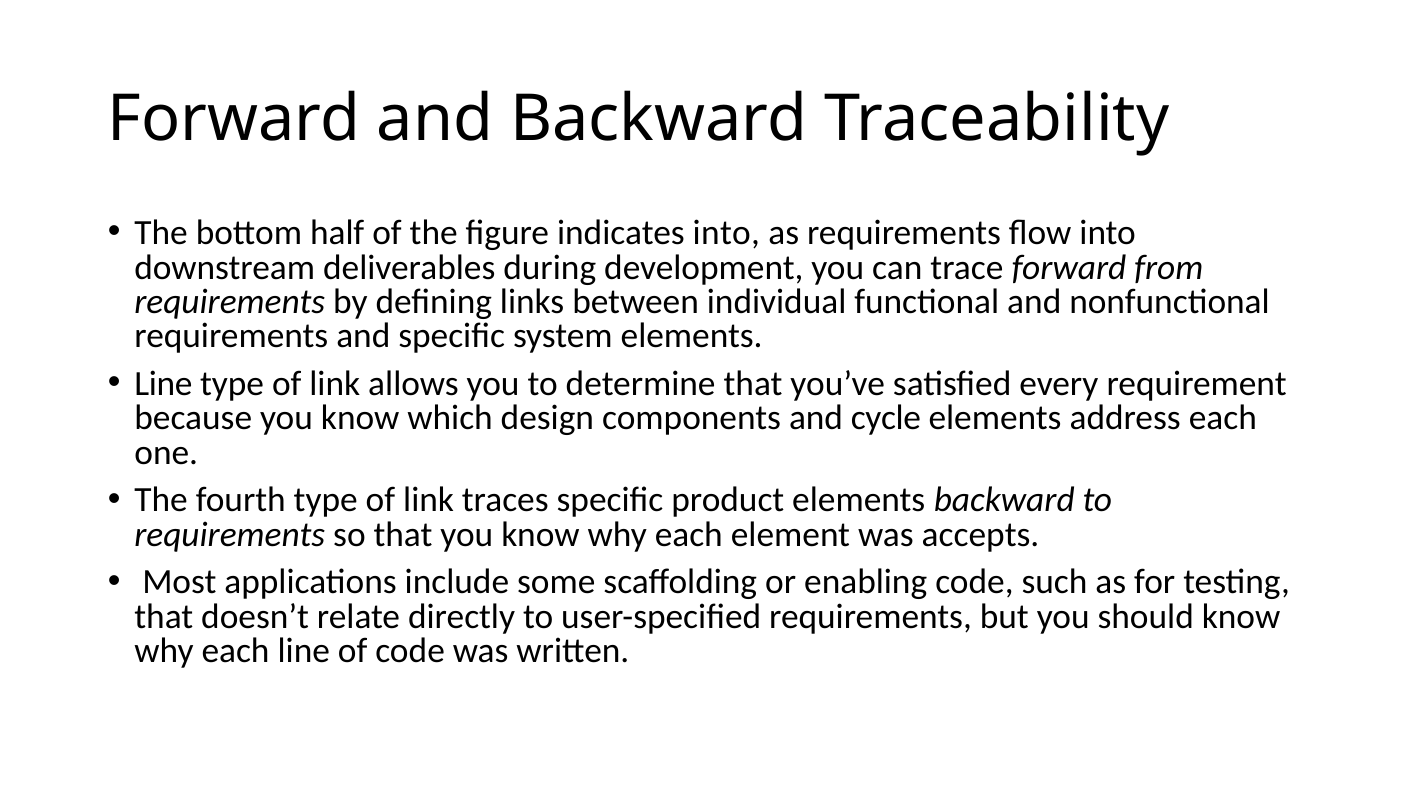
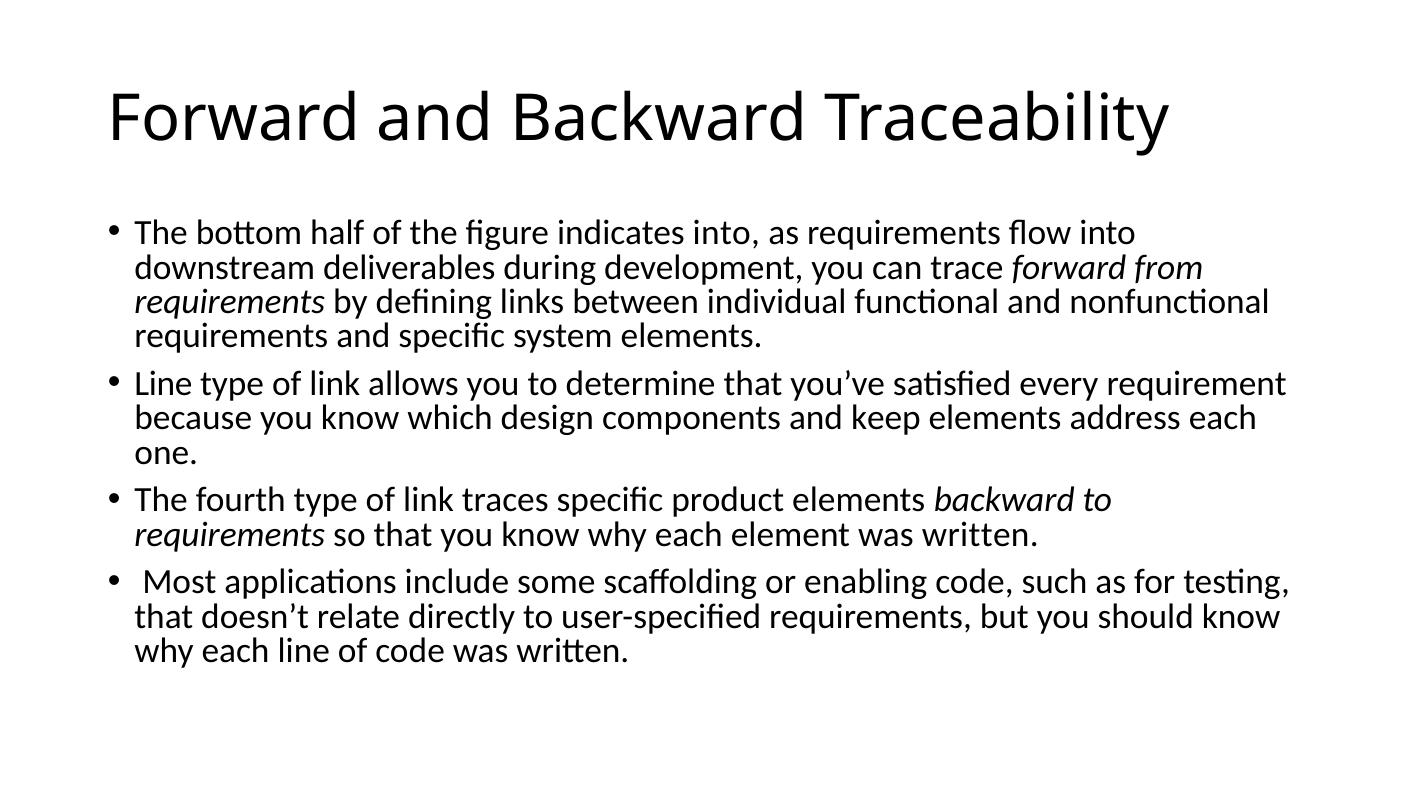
cycle: cycle -> keep
element was accepts: accepts -> written
